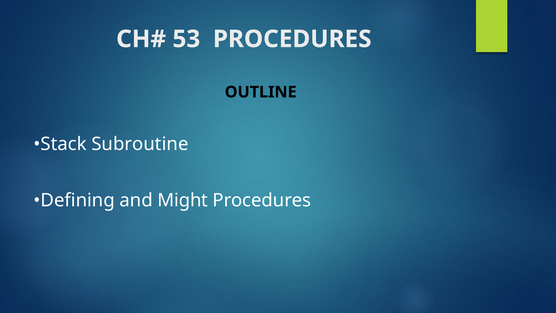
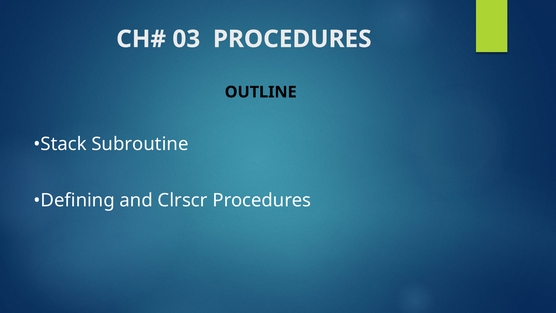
53: 53 -> 03
Might: Might -> Clrscr
